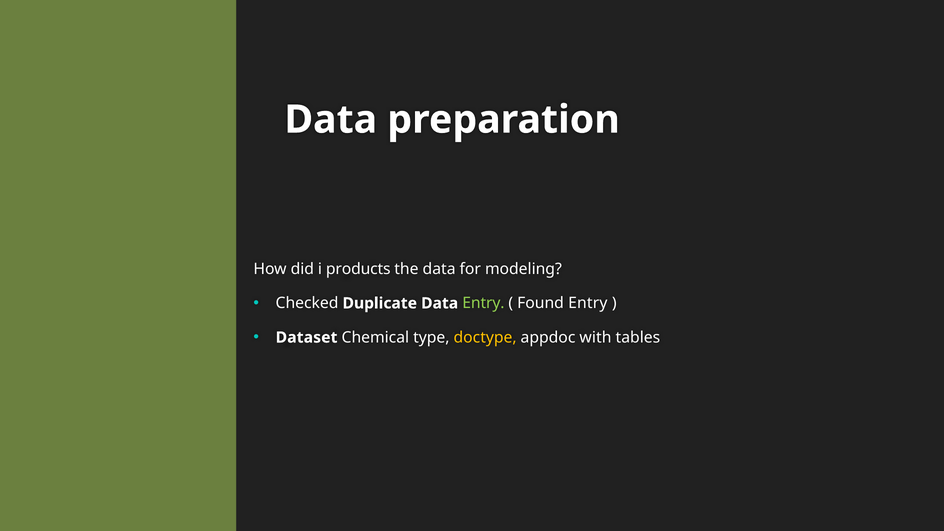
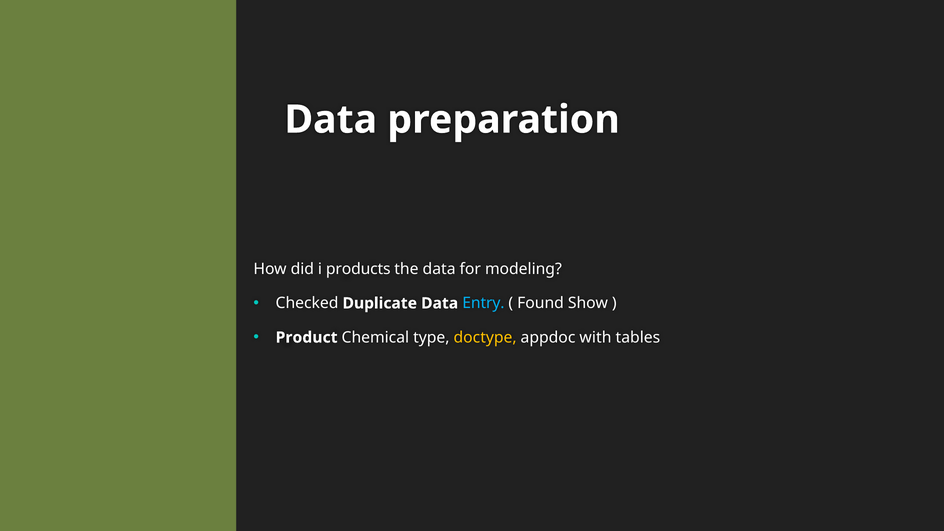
Entry at (483, 303) colour: light green -> light blue
Found Entry: Entry -> Show
Dataset: Dataset -> Product
